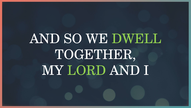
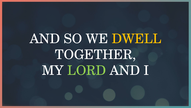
DWELL colour: light green -> yellow
